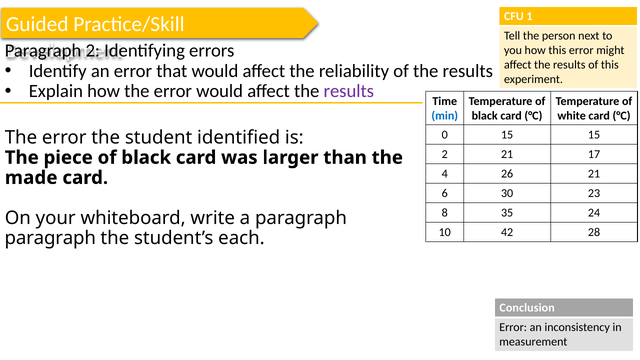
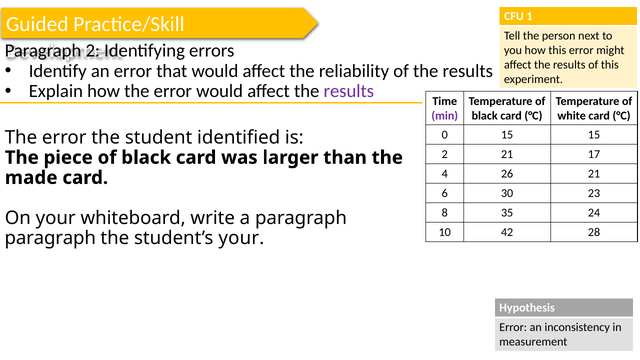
min colour: blue -> purple
student’s each: each -> your
Conclusion: Conclusion -> Hypothesis
